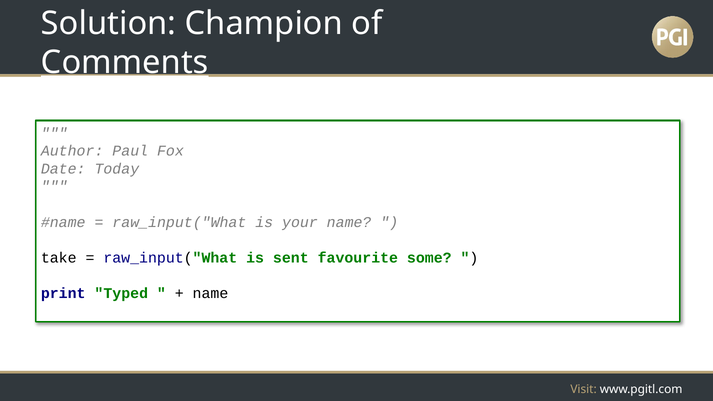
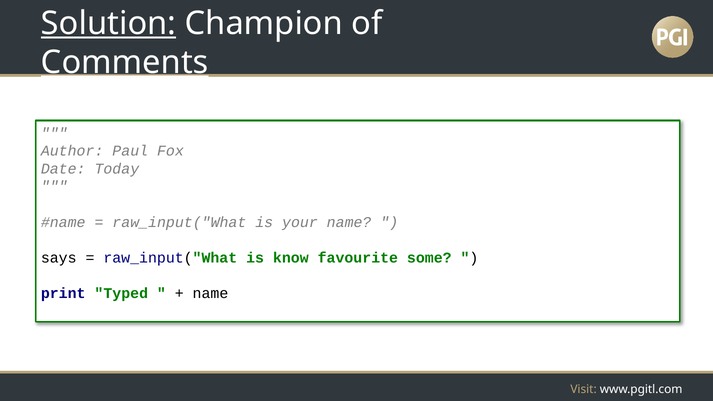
Solution underline: none -> present
take: take -> says
sent: sent -> know
